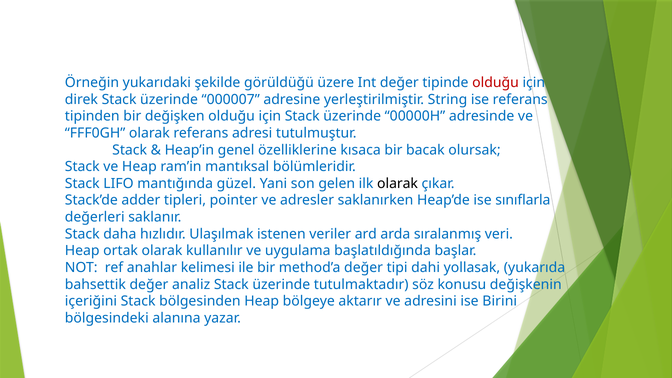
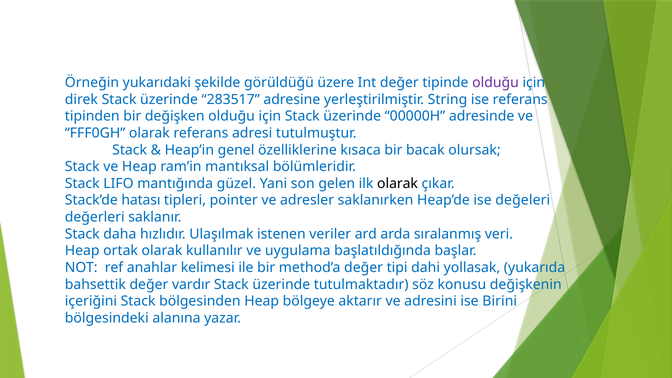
olduğu at (496, 83) colour: red -> purple
000007: 000007 -> 283517
adder: adder -> hatası
sınıflarla: sınıflarla -> değeleri
analiz: analiz -> vardır
